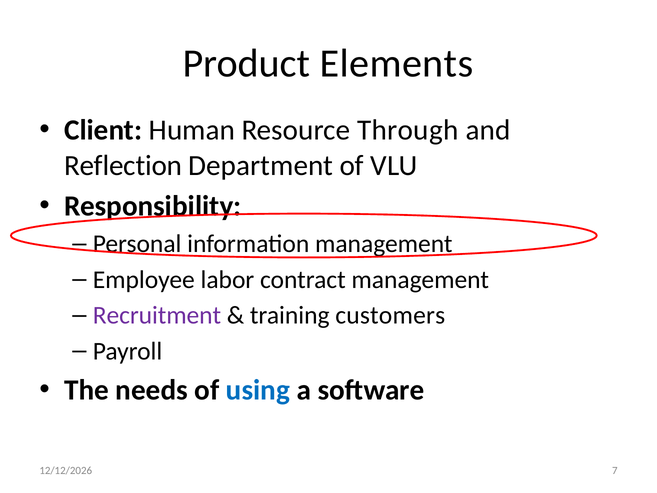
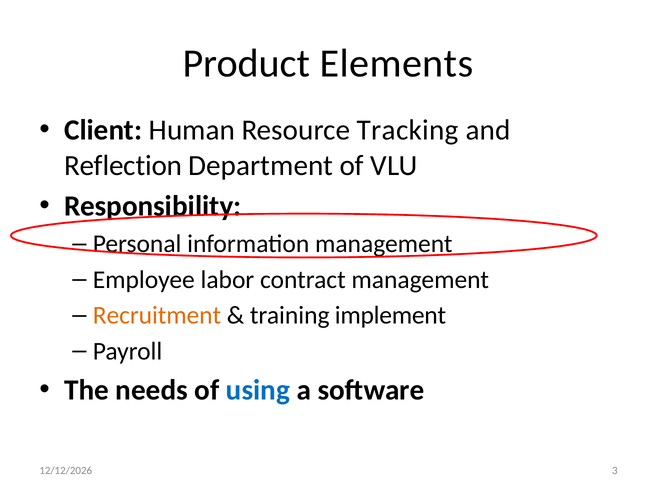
Through: Through -> Tracking
Recruitment colour: purple -> orange
customers: customers -> implement
7: 7 -> 3
